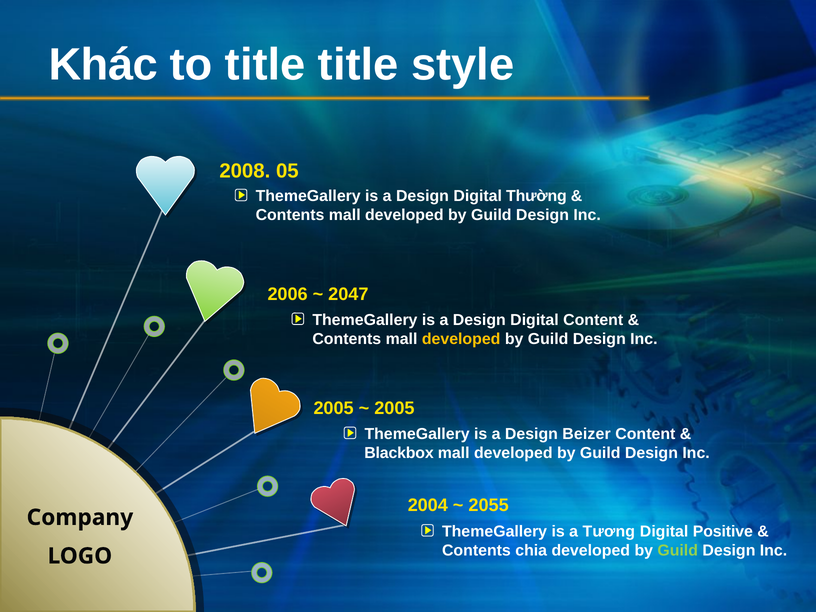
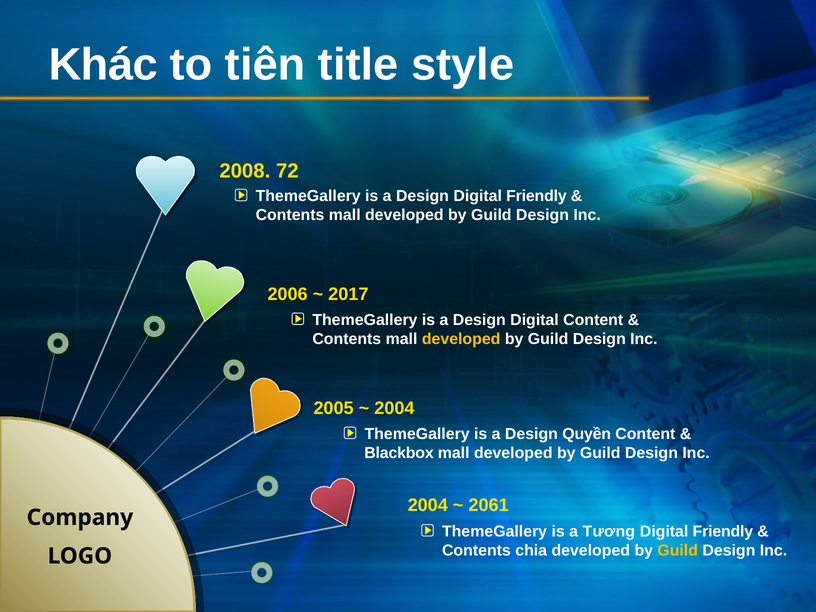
to title: title -> tiên
05: 05 -> 72
Design Digital Thường: Thường -> Friendly
2047: 2047 -> 2017
2005 at (394, 408): 2005 -> 2004
Beizer: Beizer -> Quyền
2055: 2055 -> 2061
Positive at (723, 531): Positive -> Friendly
Guild at (678, 550) colour: light green -> yellow
